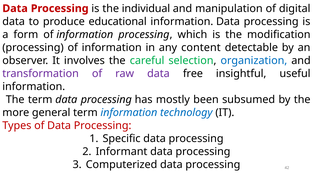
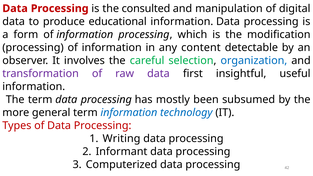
individual: individual -> consulted
free: free -> first
Specific: Specific -> Writing
